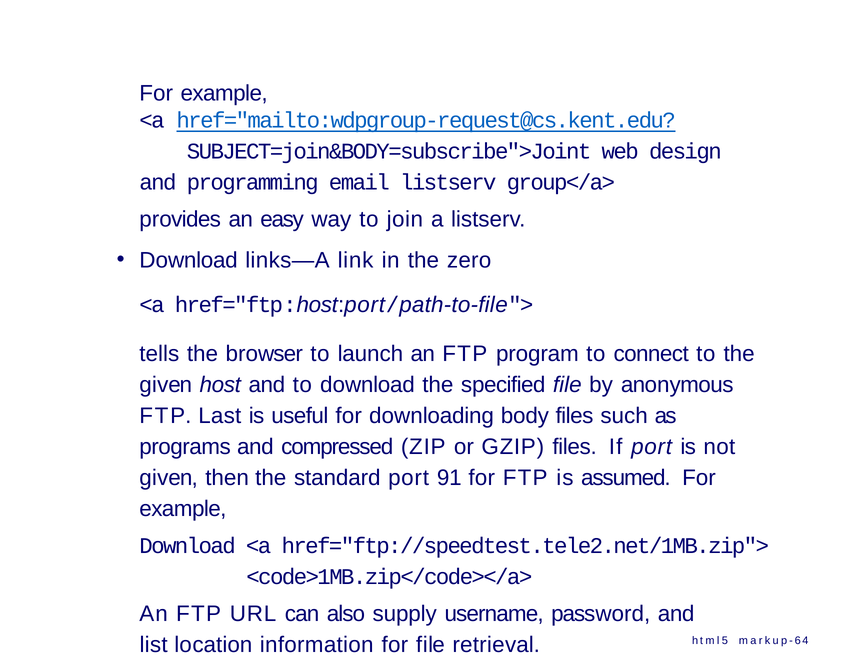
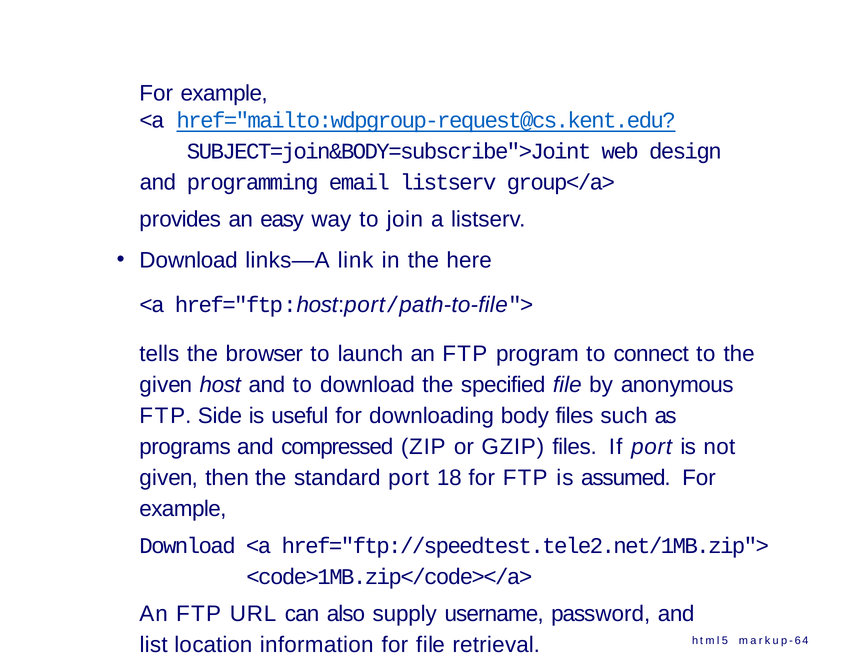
zero: zero -> here
Last: Last -> Side
91: 91 -> 18
